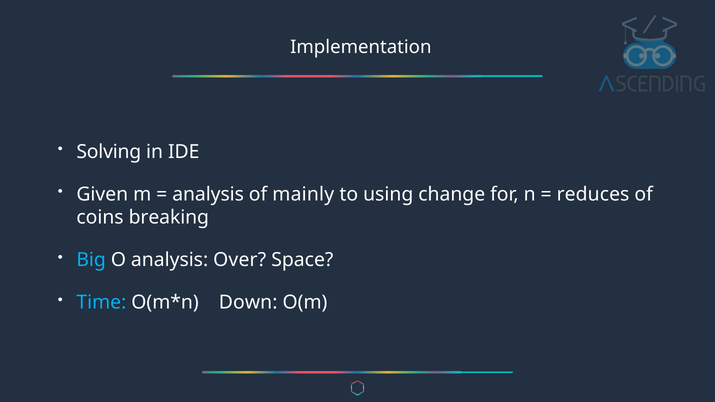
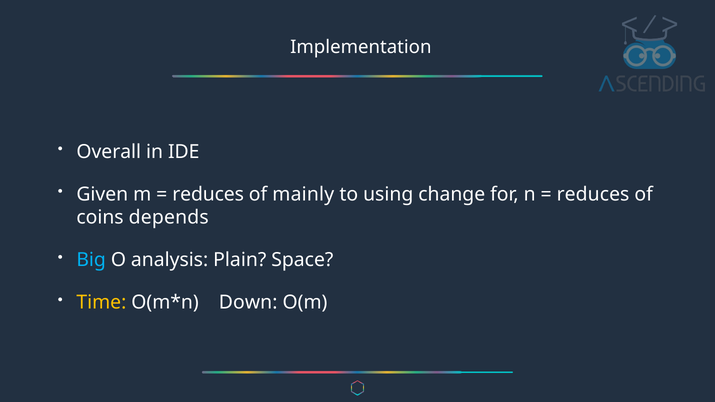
Solving: Solving -> Overall
analysis at (208, 194): analysis -> reduces
breaking: breaking -> depends
Over: Over -> Plain
Time colour: light blue -> yellow
